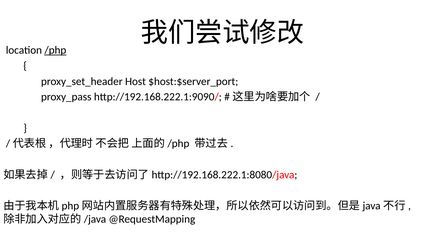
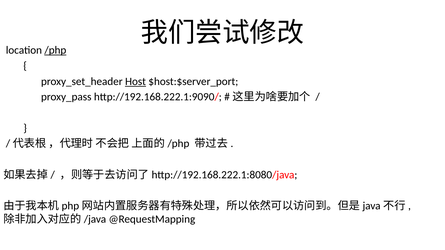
Host underline: none -> present
